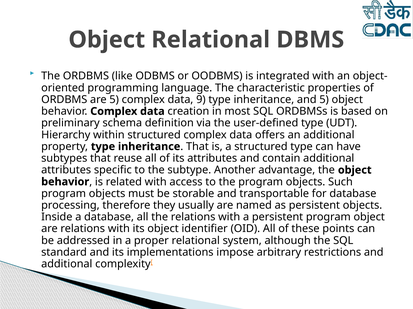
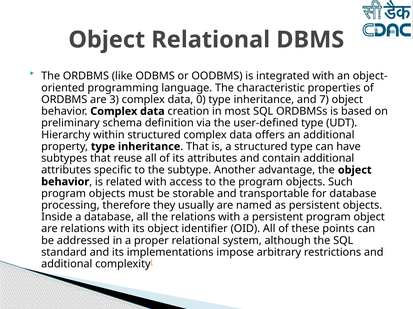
are 5: 5 -> 3
9: 9 -> 0
and 5: 5 -> 7
